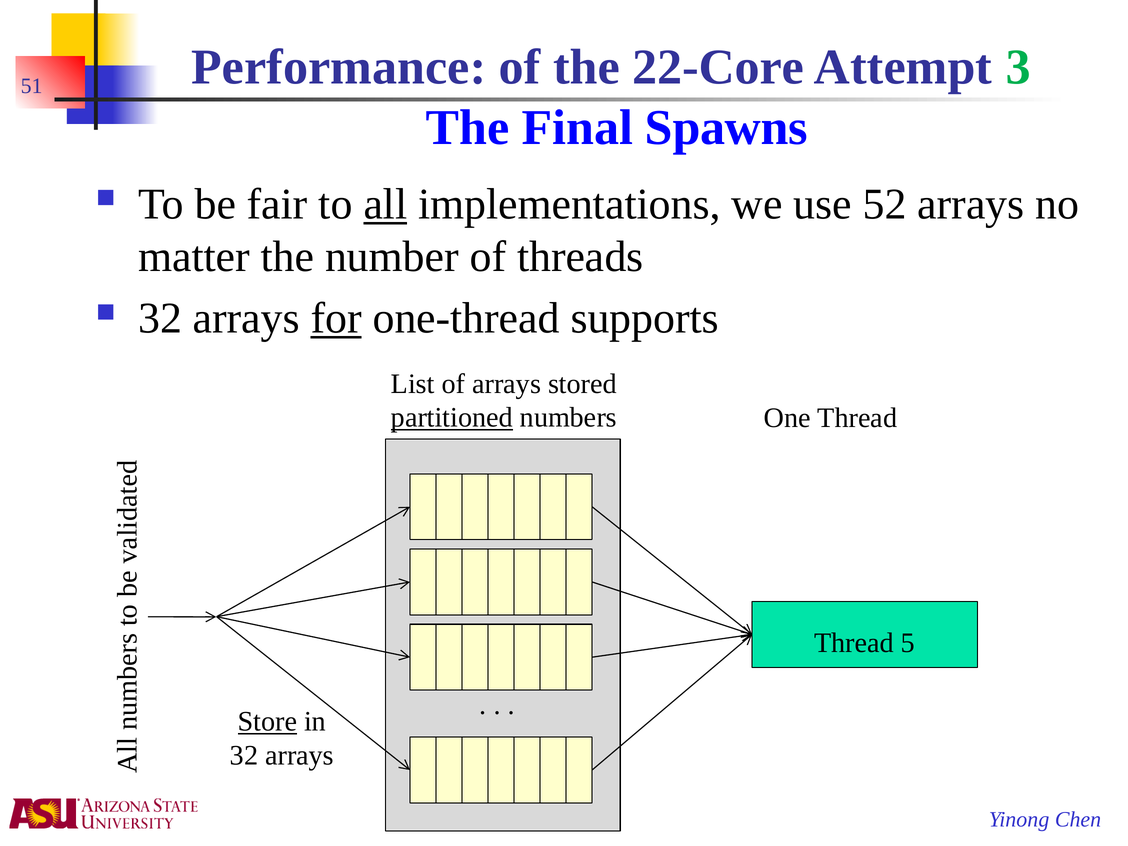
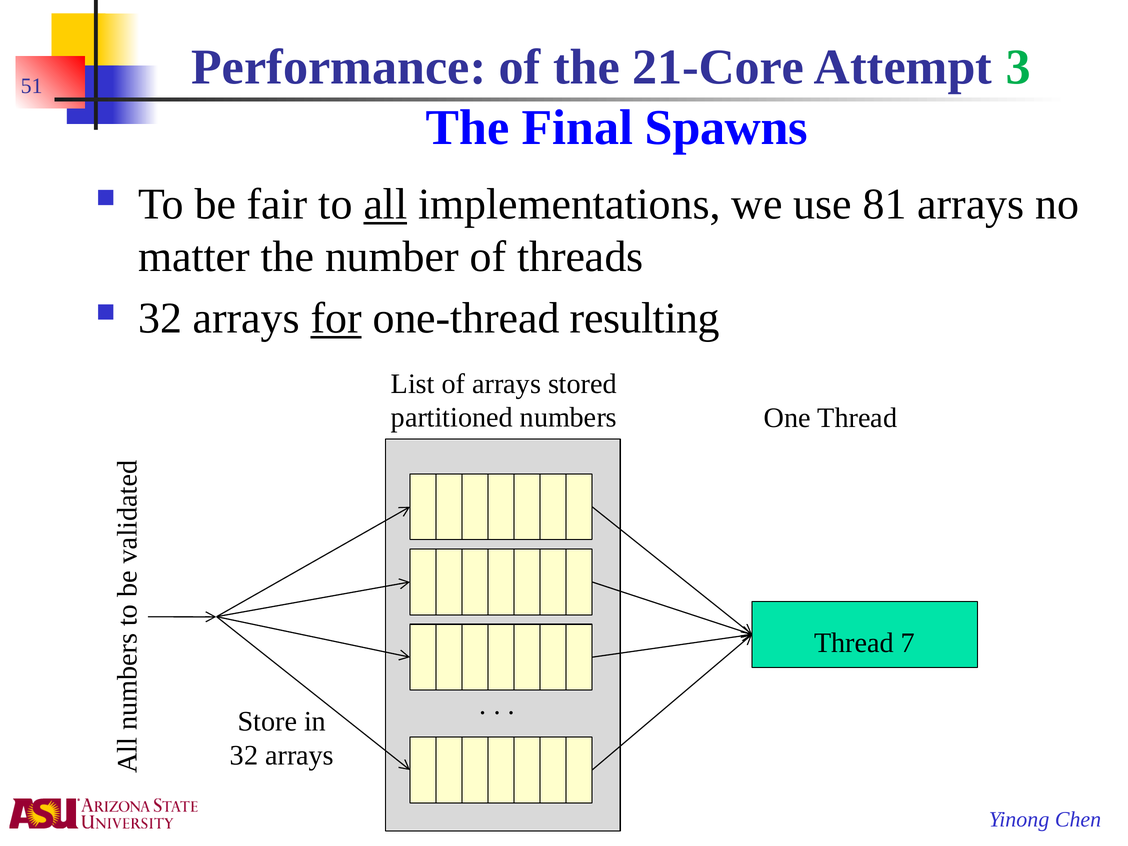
22-Core: 22-Core -> 21-Core
52: 52 -> 81
supports: supports -> resulting
partitioned underline: present -> none
5: 5 -> 7
Store underline: present -> none
